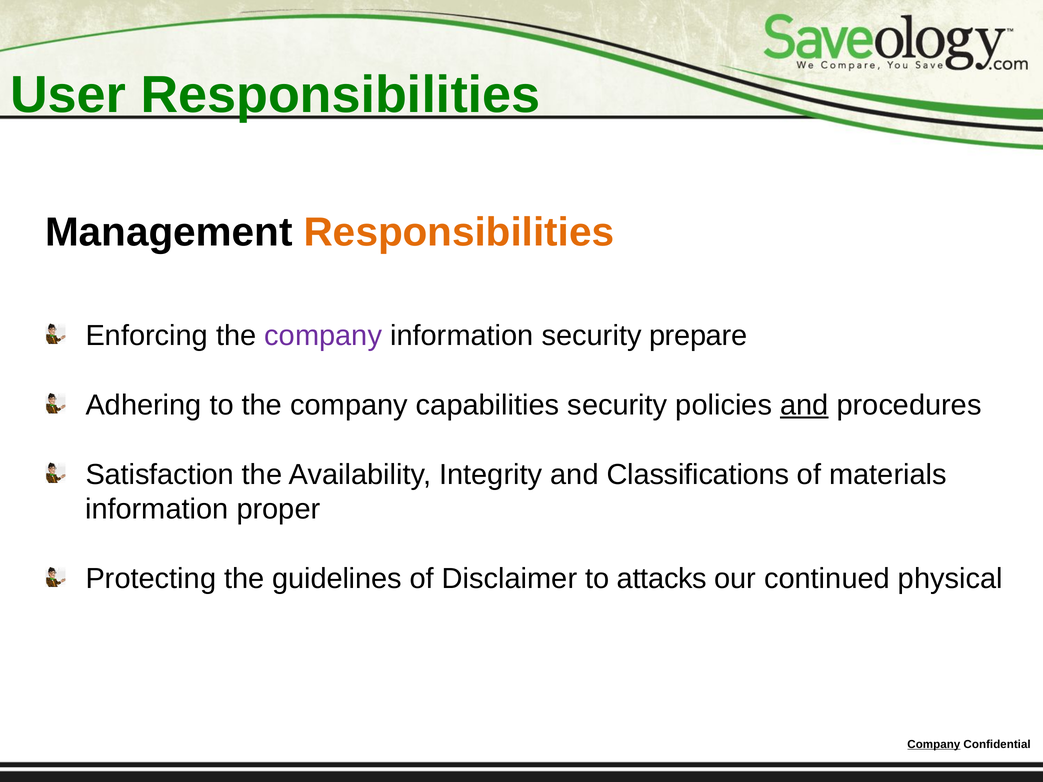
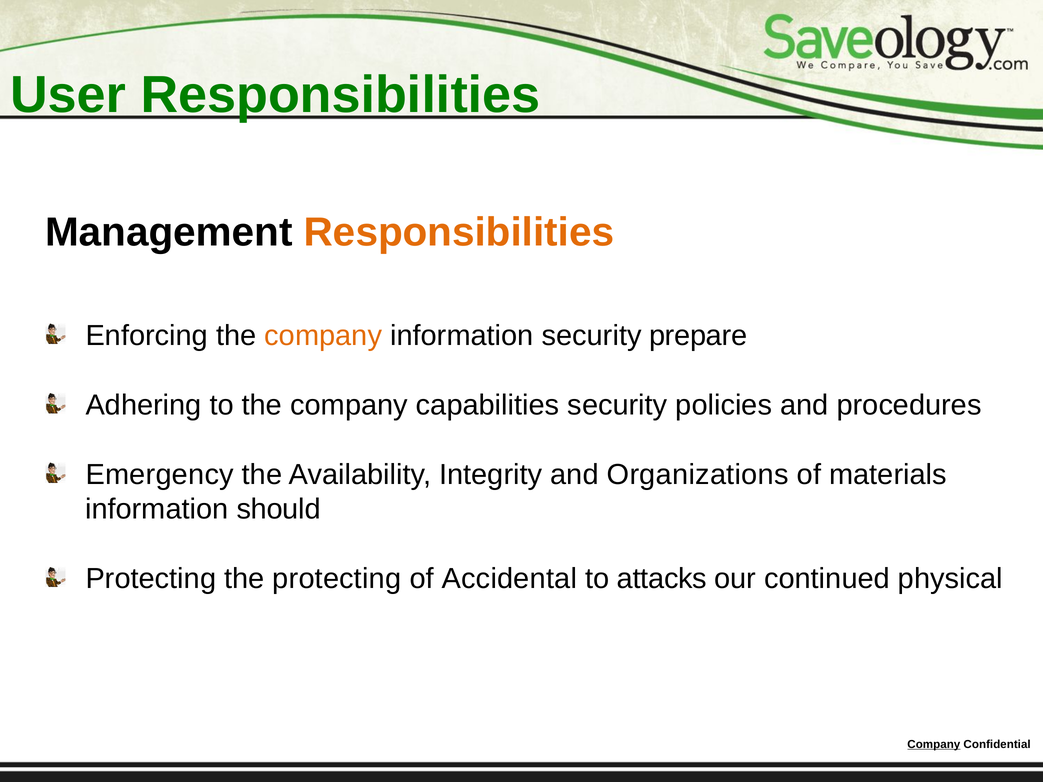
company at (323, 336) colour: purple -> orange
and at (804, 405) underline: present -> none
Satisfaction: Satisfaction -> Emergency
Classifications: Classifications -> Organizations
proper: proper -> should
the guidelines: guidelines -> protecting
Disclaimer: Disclaimer -> Accidental
